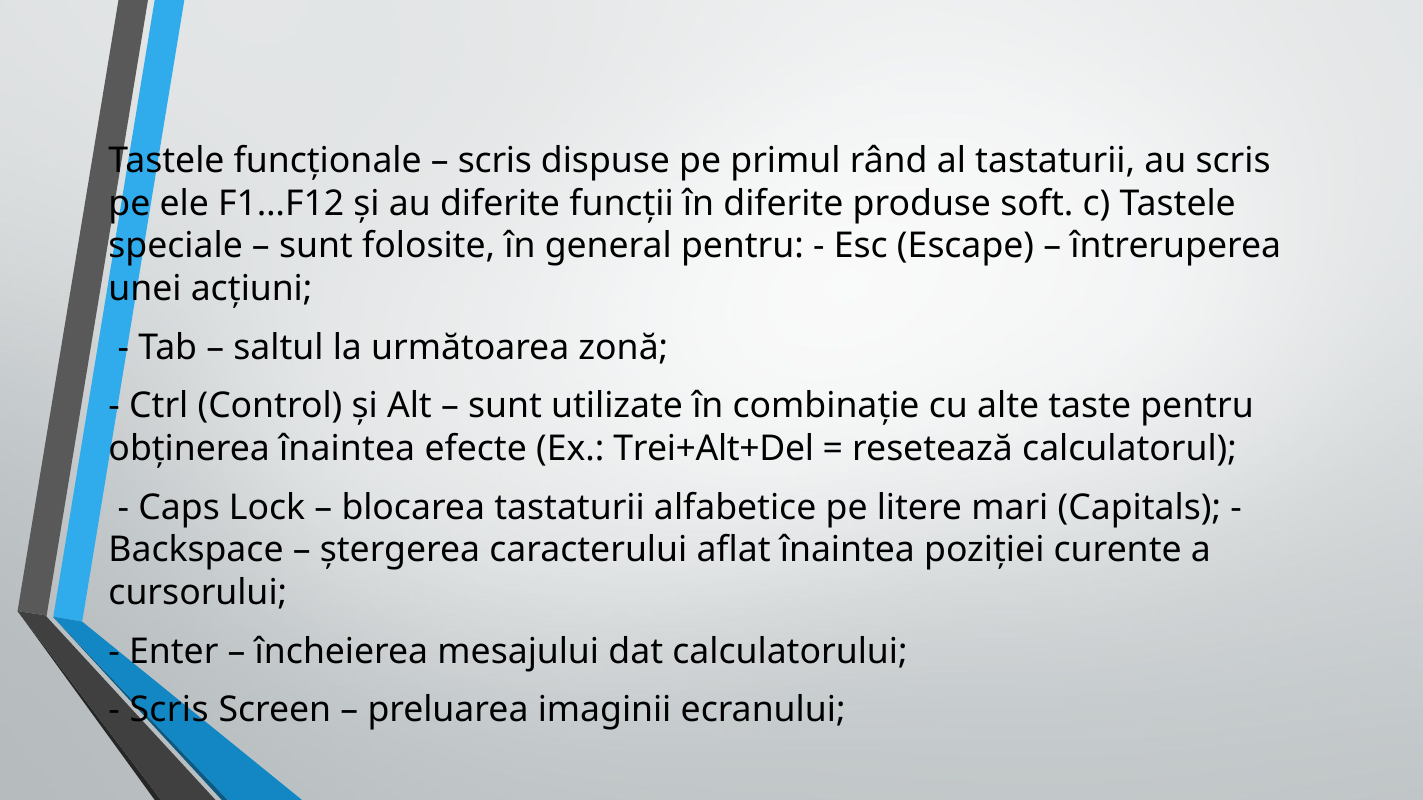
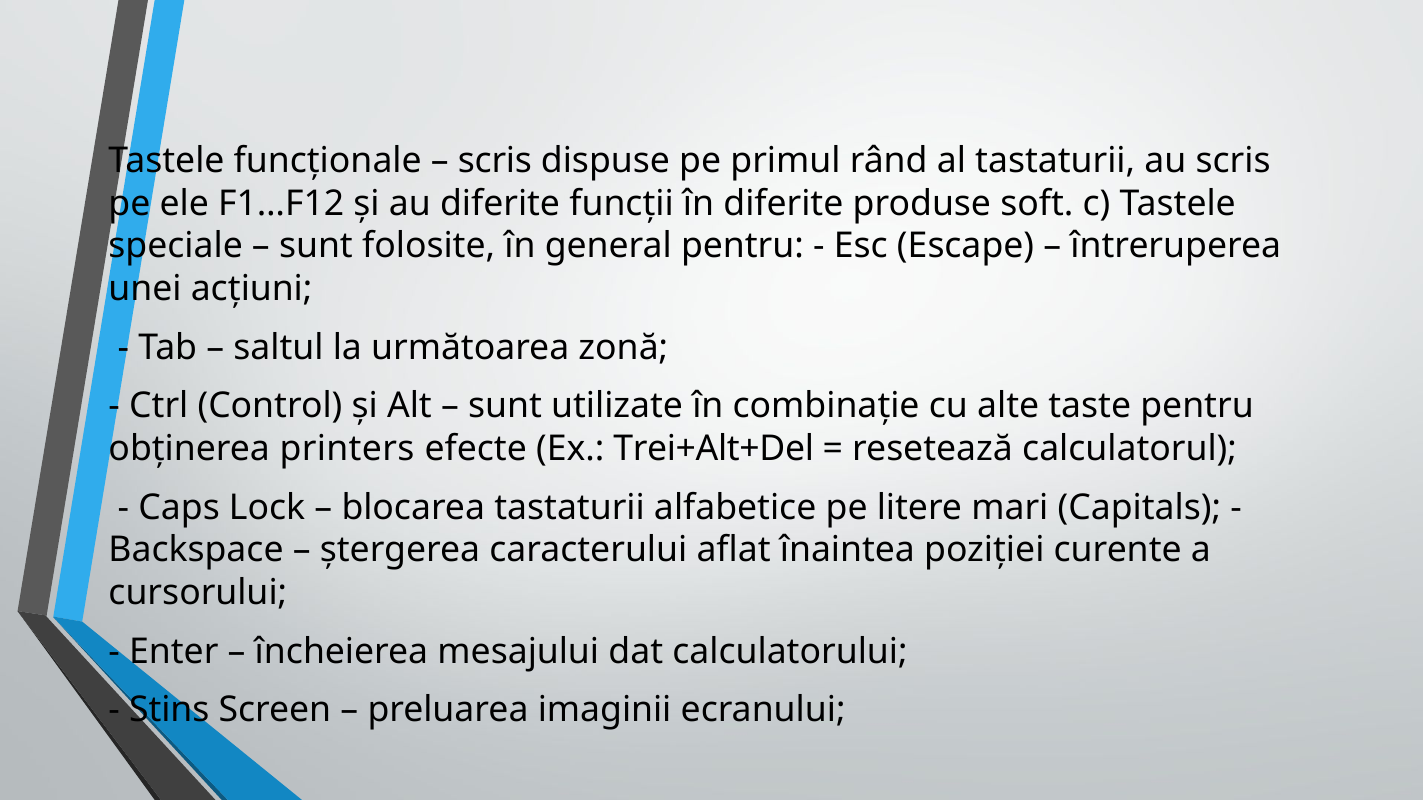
obţinerea înaintea: înaintea -> printers
Scris at (169, 710): Scris -> Stins
